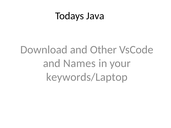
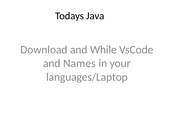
Other: Other -> While
keywords/Laptop: keywords/Laptop -> languages/Laptop
